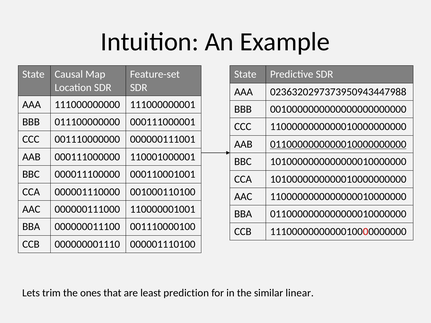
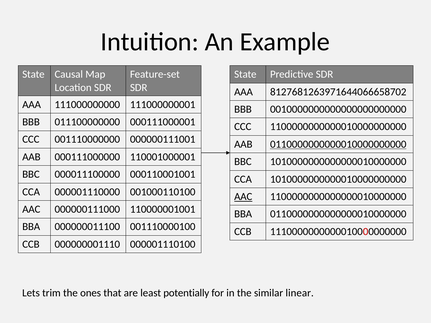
0236320297373950943447988: 0236320297373950943447988 -> 8127681263971644066658702
AAC at (243, 197) underline: none -> present
prediction: prediction -> potentially
